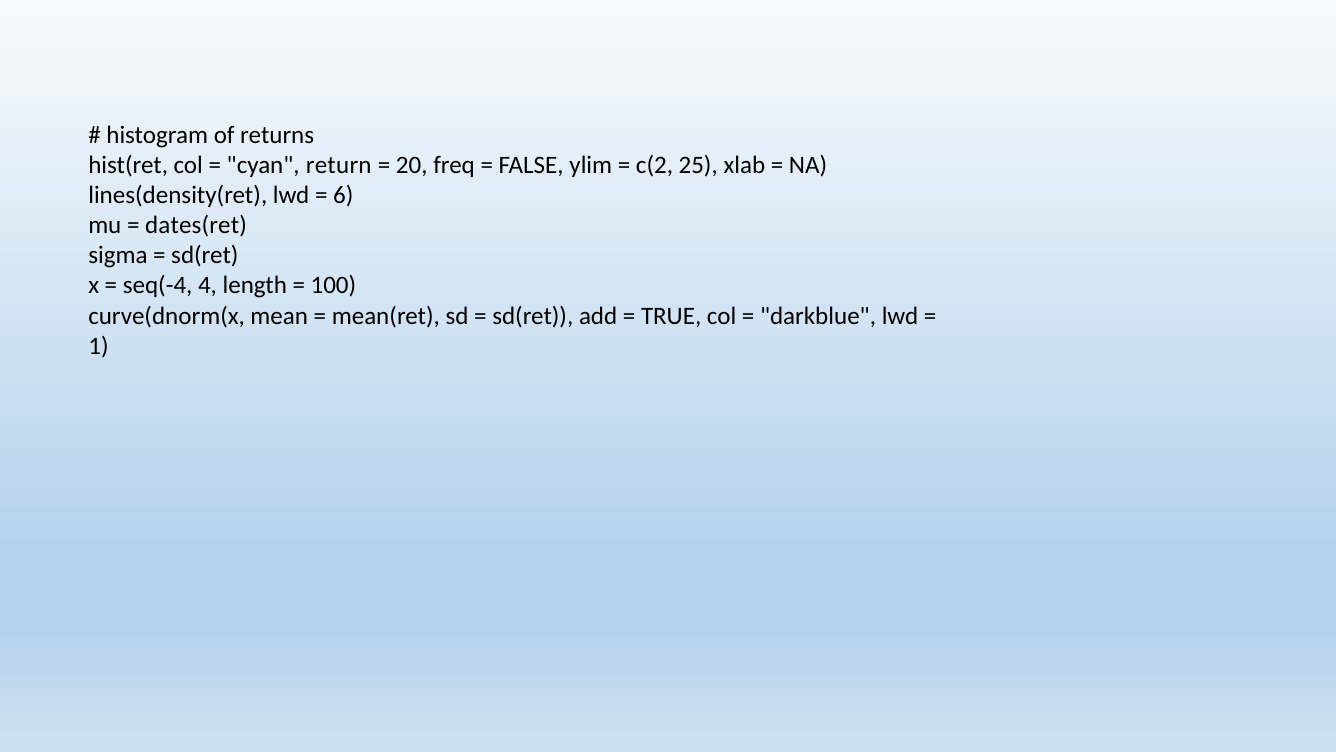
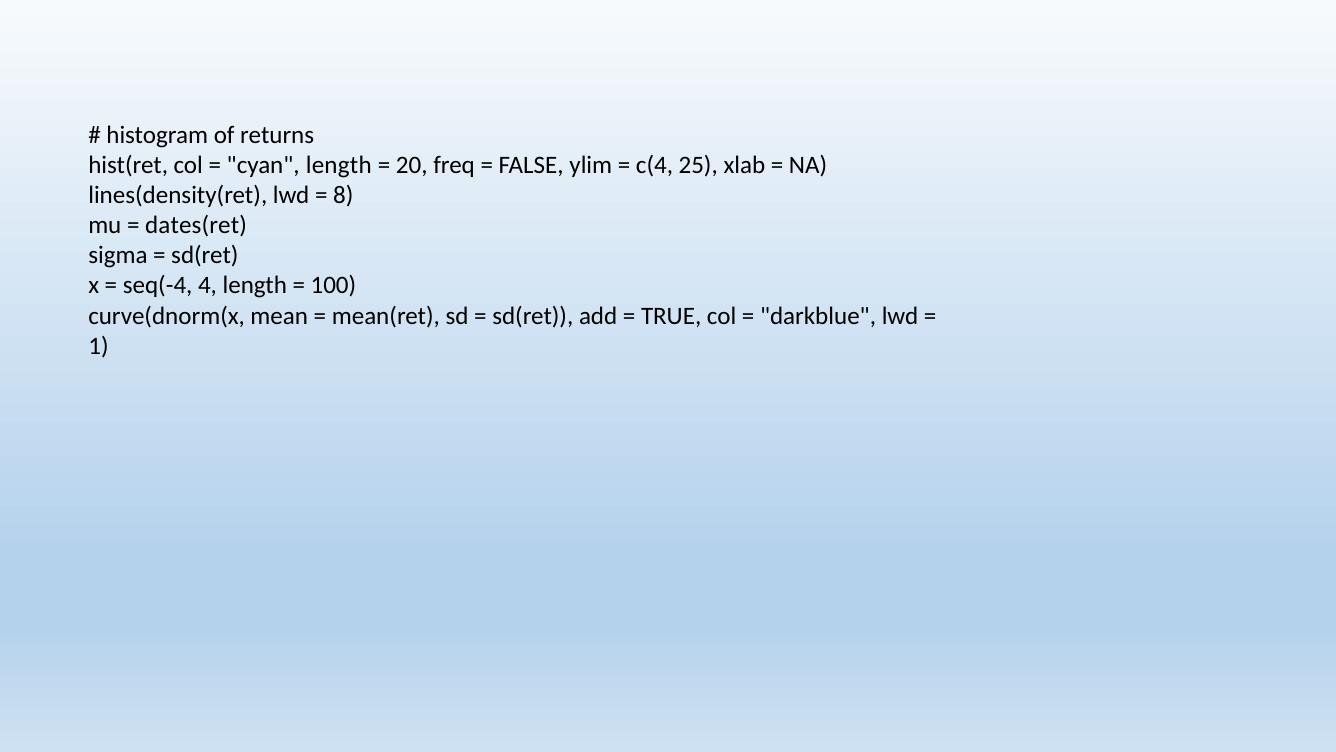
cyan return: return -> length
c(2: c(2 -> c(4
6: 6 -> 8
